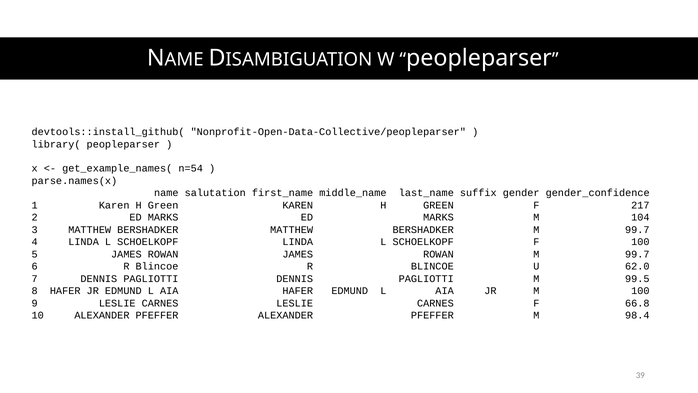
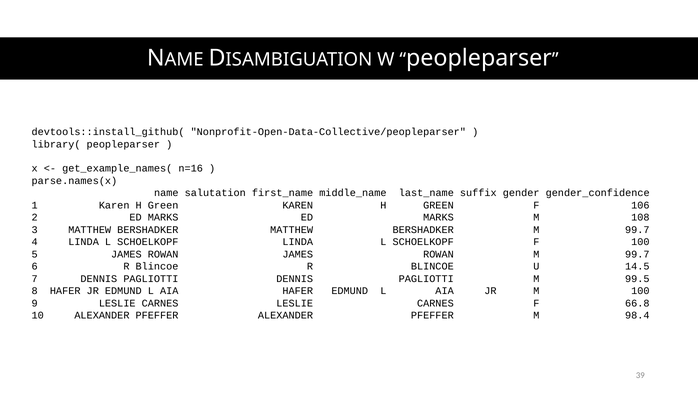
n=54: n=54 -> n=16
217: 217 -> 106
104: 104 -> 108
62.0: 62.0 -> 14.5
